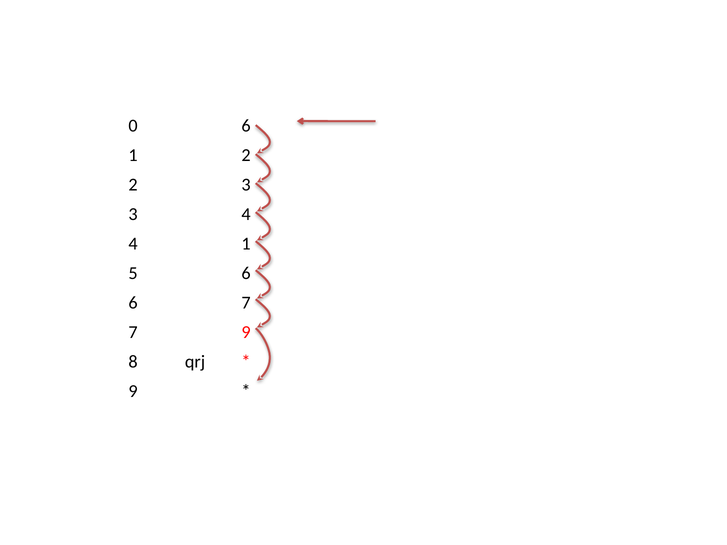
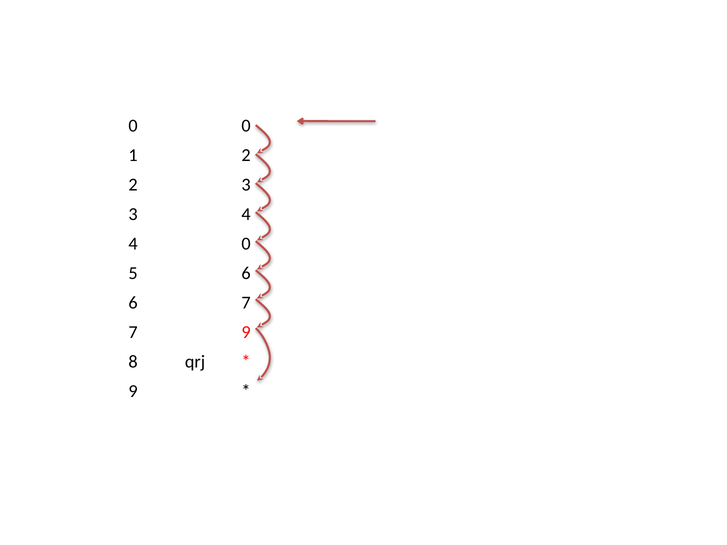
0 6: 6 -> 0
4 1: 1 -> 0
